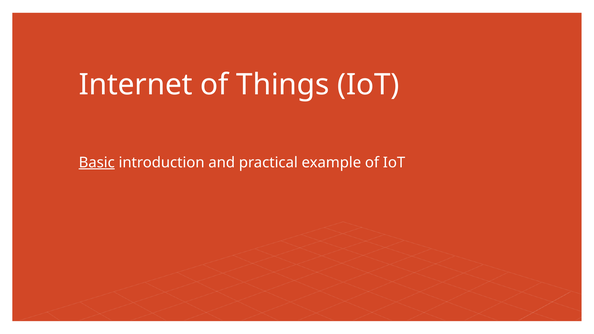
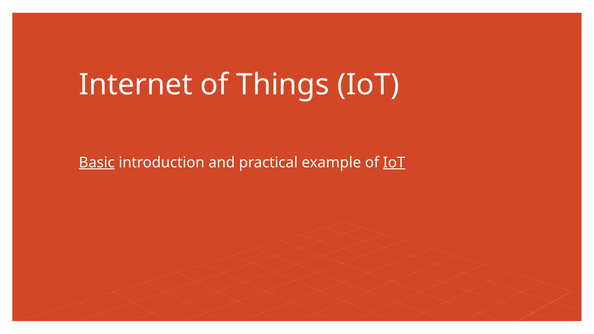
IoT at (394, 163) underline: none -> present
